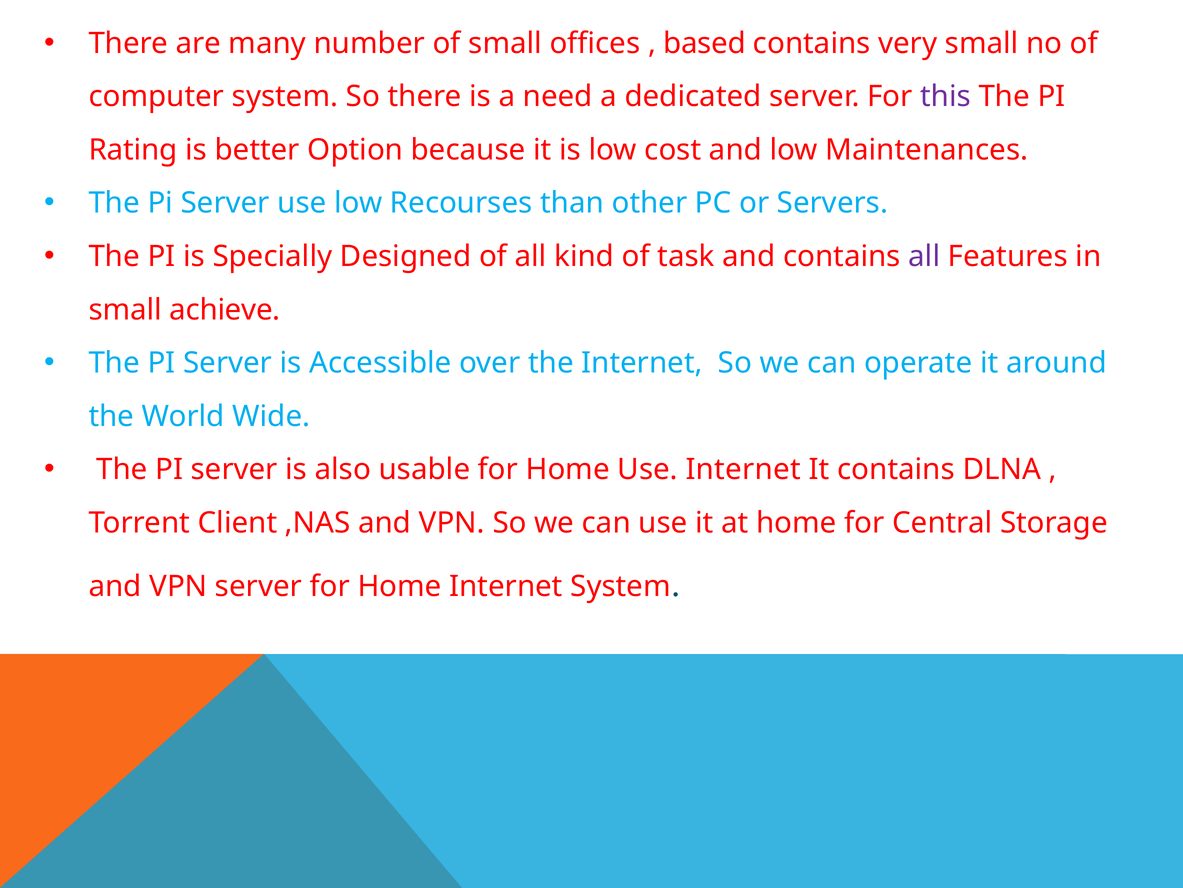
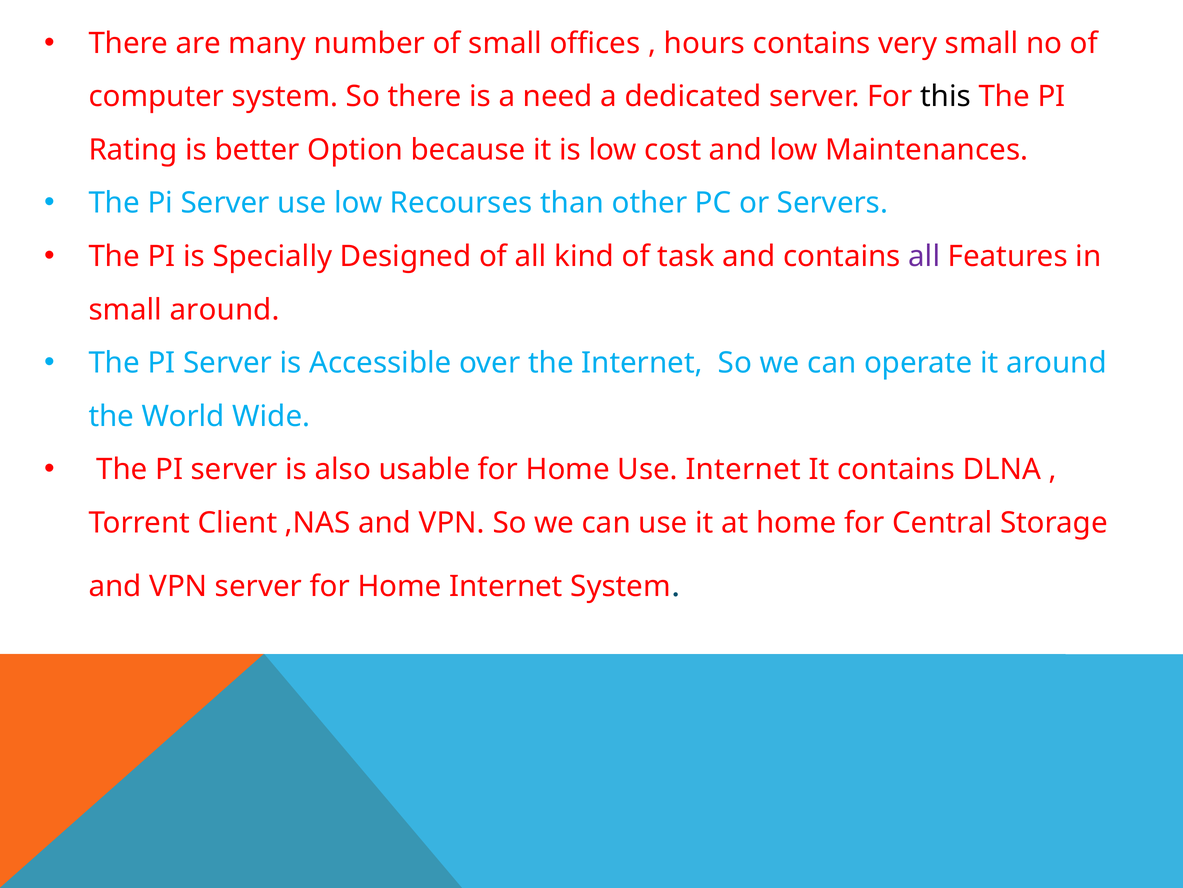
based: based -> hours
this colour: purple -> black
small achieve: achieve -> around
